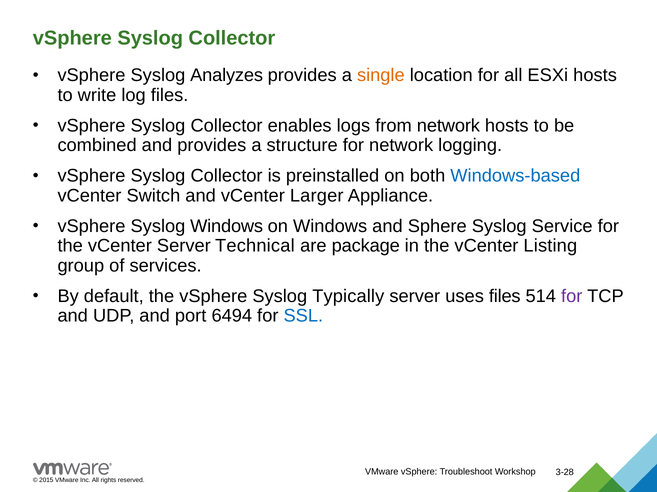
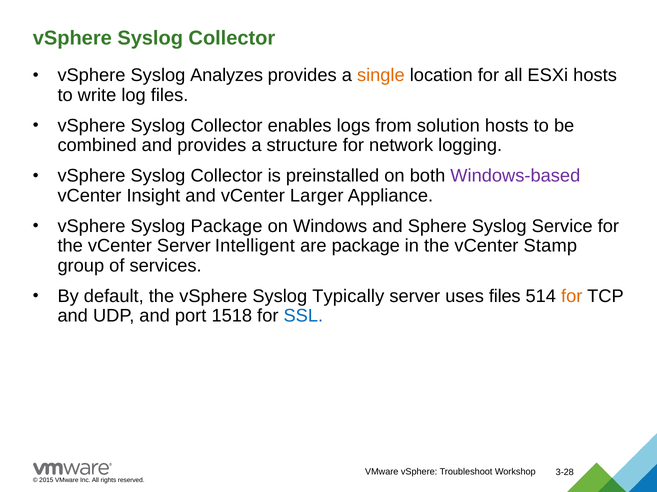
from network: network -> solution
Windows-based colour: blue -> purple
Switch: Switch -> Insight
Syslog Windows: Windows -> Package
Technical: Technical -> Intelligent
Listing: Listing -> Stamp
for at (572, 297) colour: purple -> orange
6494: 6494 -> 1518
